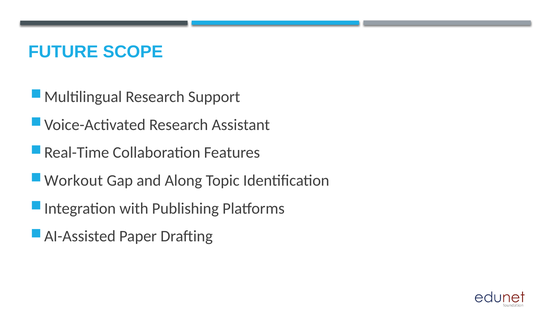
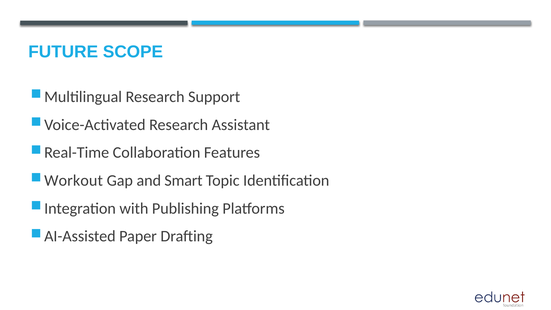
Along: Along -> Smart
